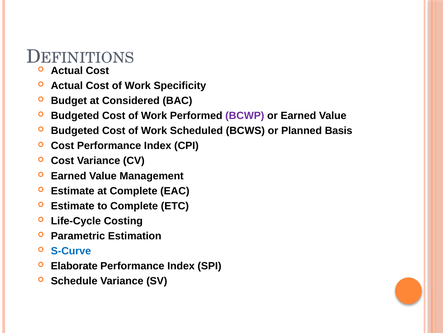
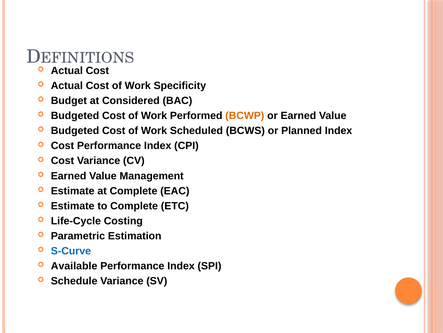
BCWP colour: purple -> orange
Planned Basis: Basis -> Index
Elaborate: Elaborate -> Available
